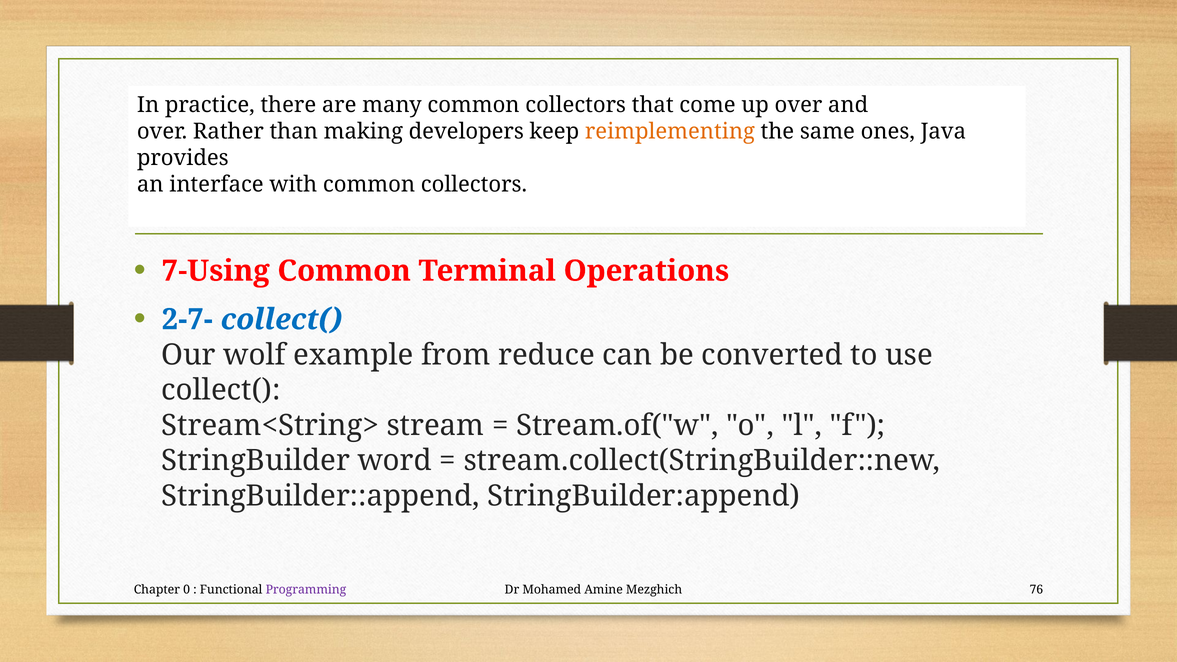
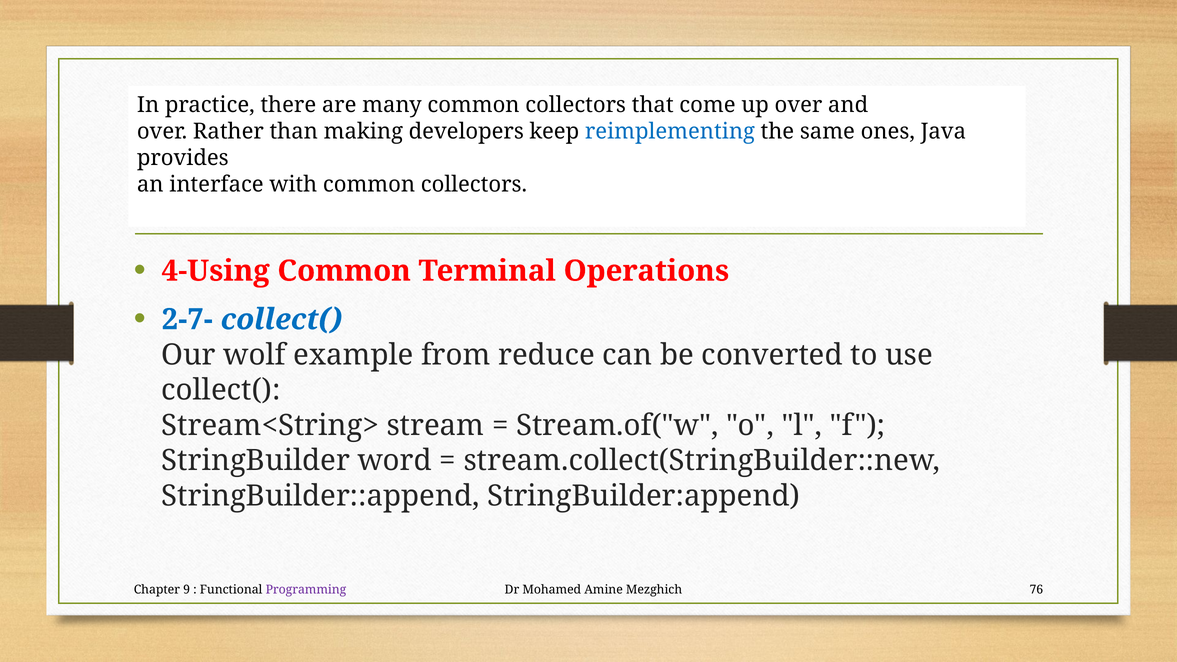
reimplementing colour: orange -> blue
7-Using at (216, 271): 7-Using -> 4-Using
0: 0 -> 9
